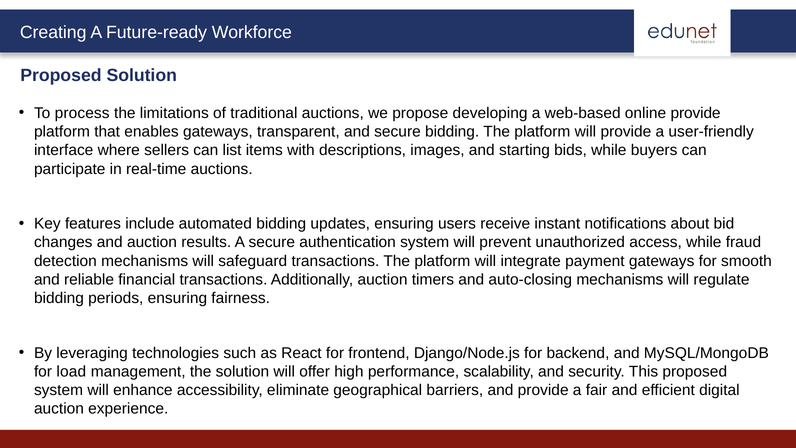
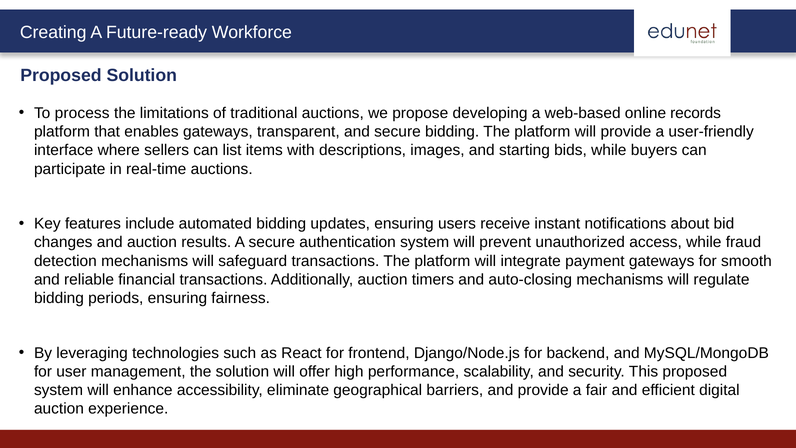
online provide: provide -> records
load: load -> user
